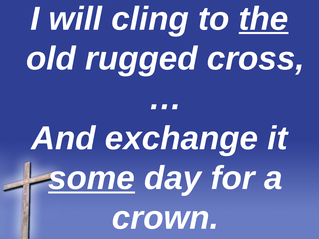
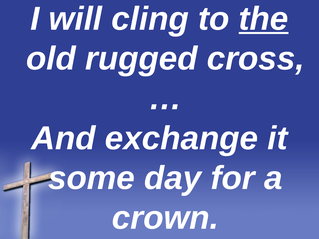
some underline: present -> none
